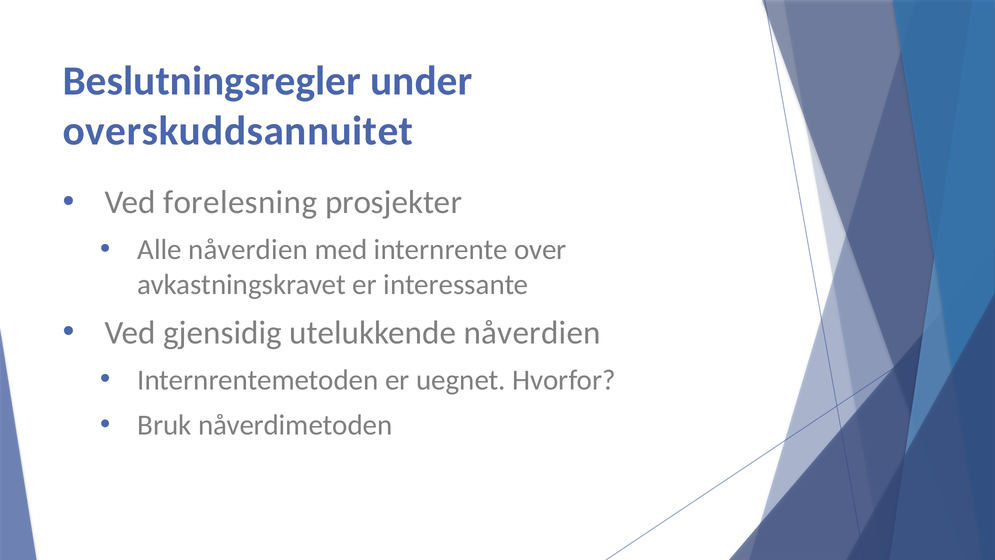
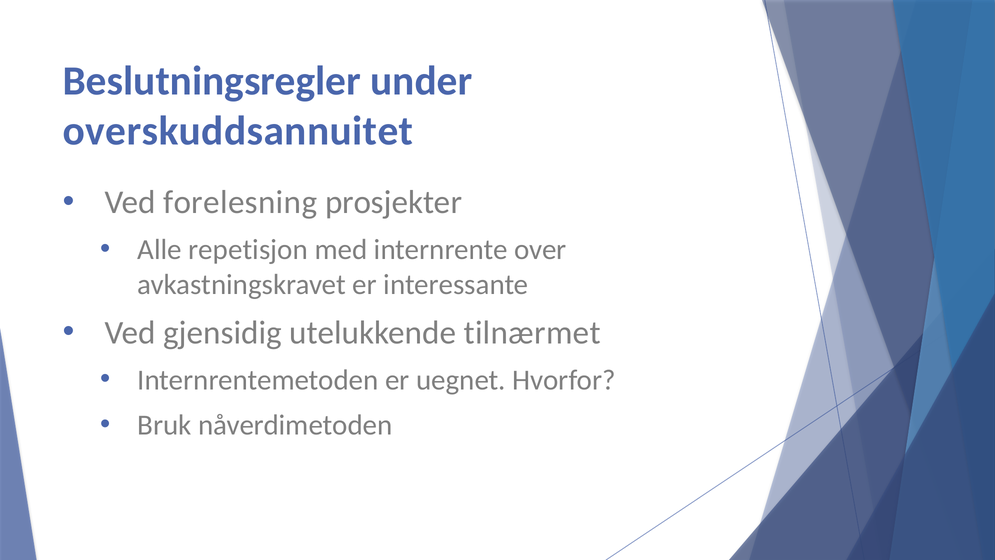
Alle nåverdien: nåverdien -> repetisjon
utelukkende nåverdien: nåverdien -> tilnærmet
